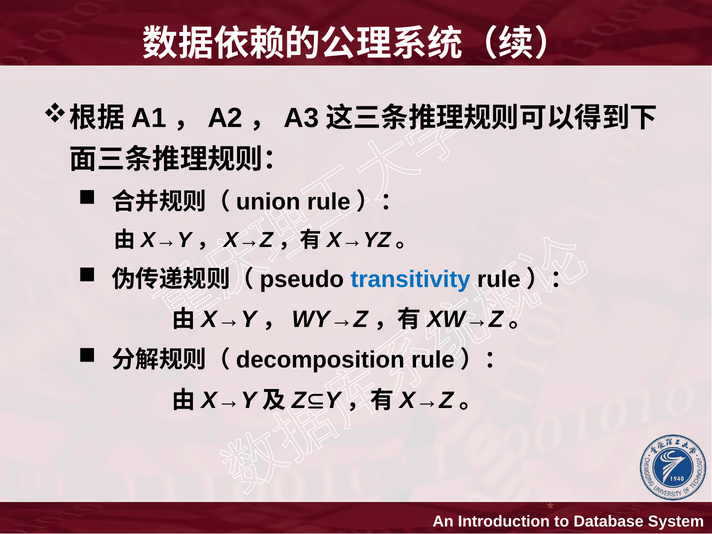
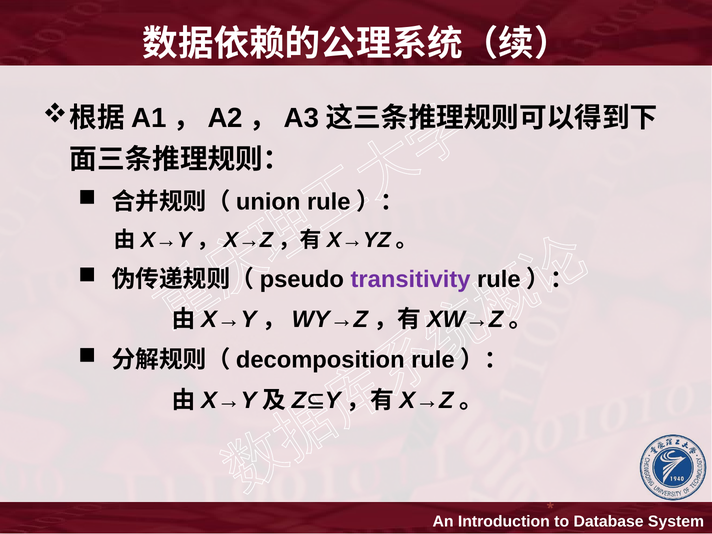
transitivity colour: blue -> purple
